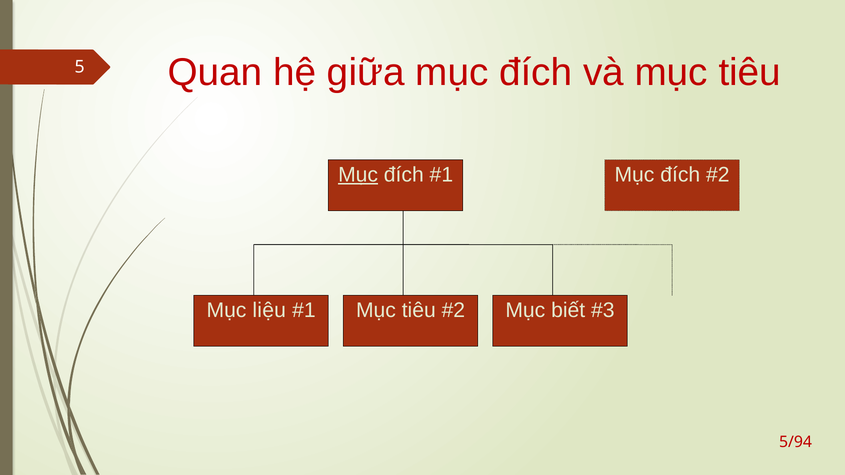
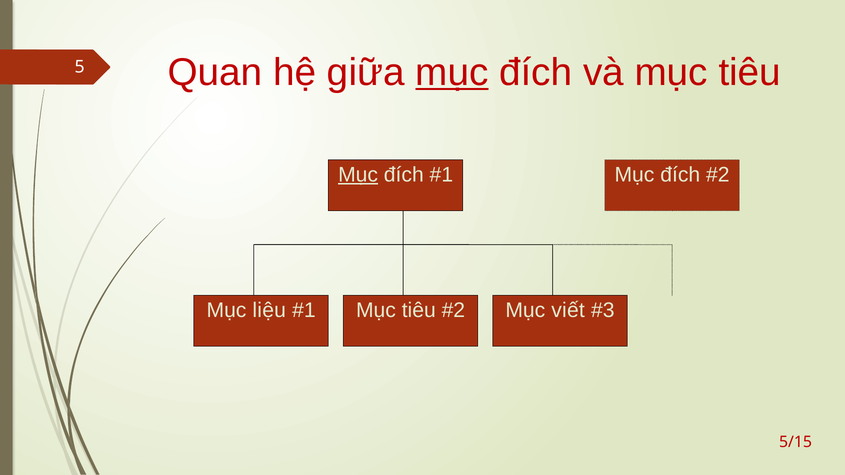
mục at (452, 72) underline: none -> present
biết: biết -> viết
5/94: 5/94 -> 5/15
